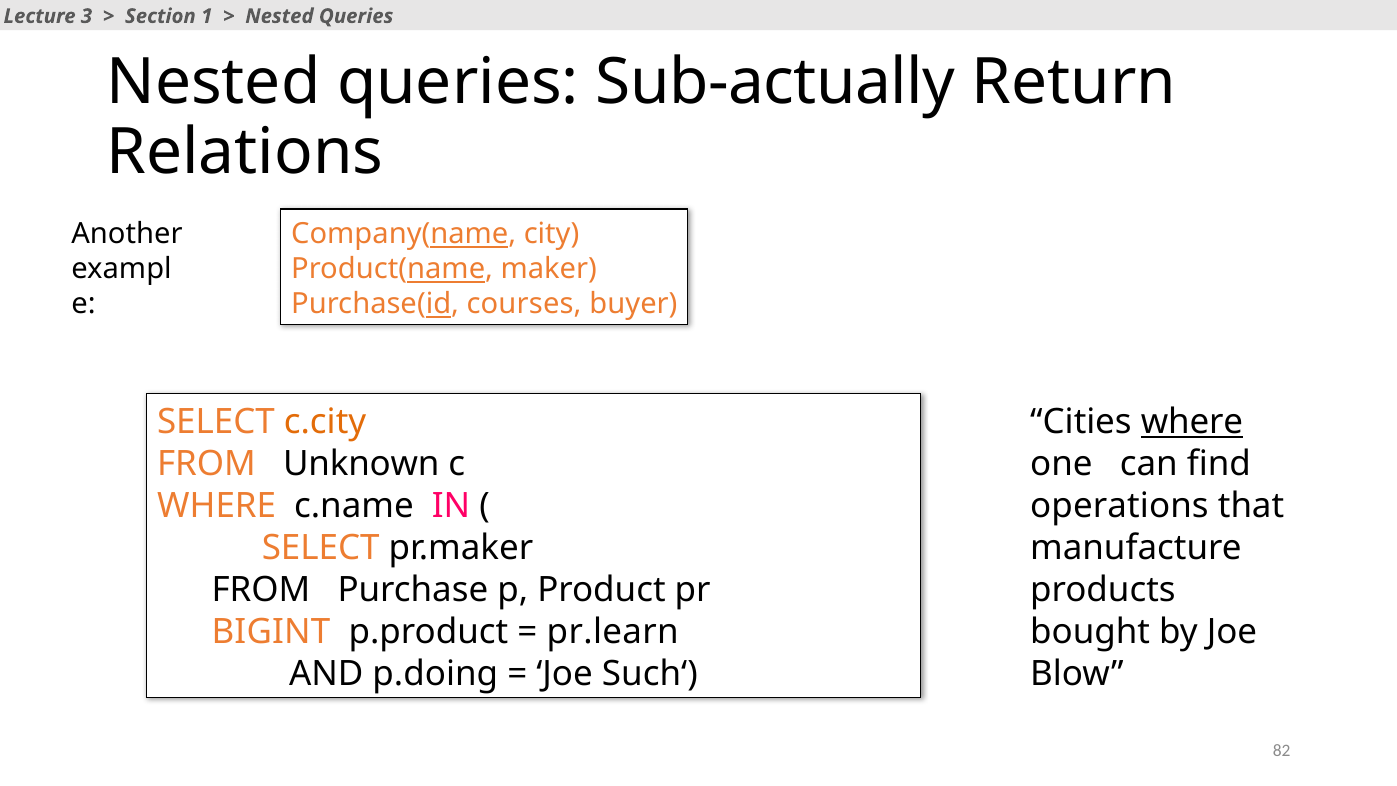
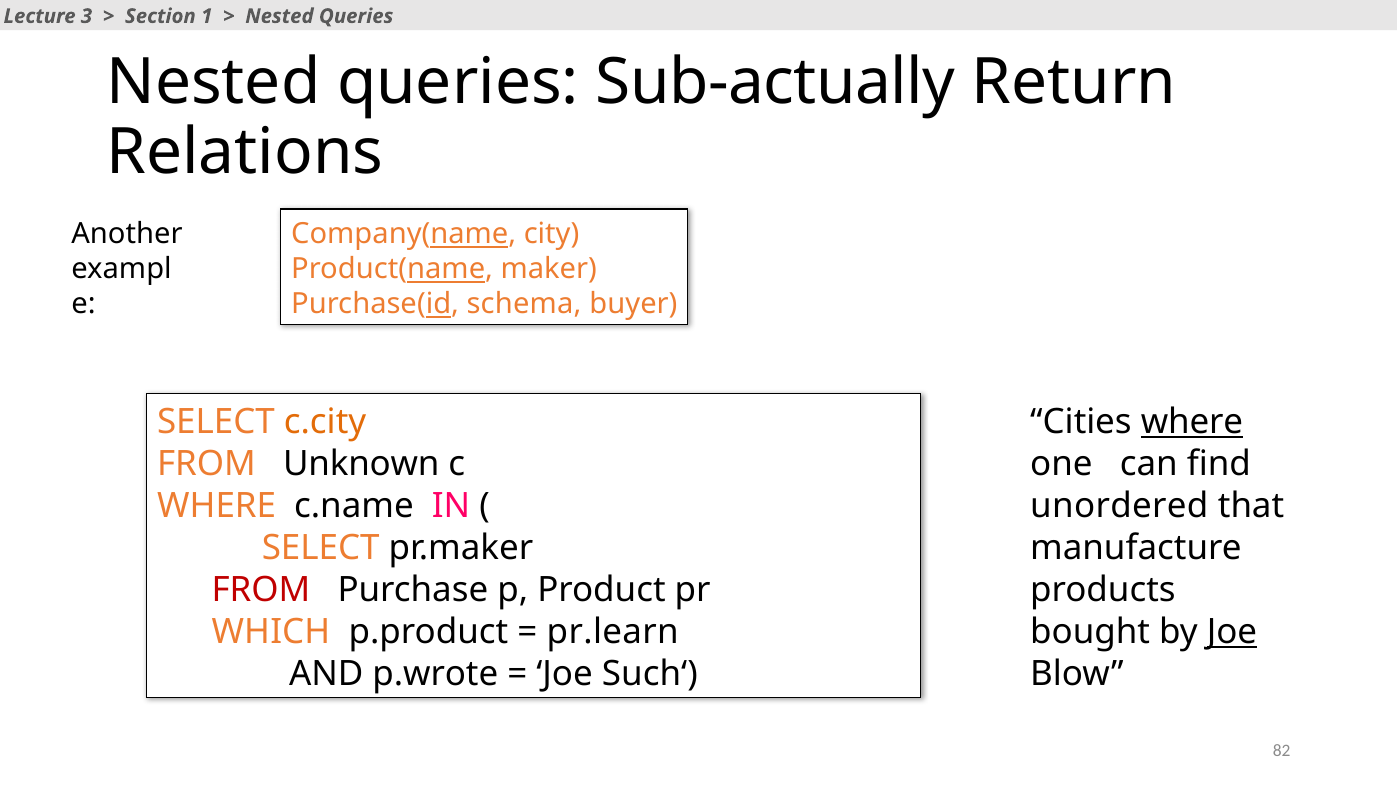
courses: courses -> schema
operations: operations -> unordered
FROM at (261, 590) colour: black -> red
BIGINT: BIGINT -> WHICH
Joe at (1232, 632) underline: none -> present
p.doing: p.doing -> p.wrote
